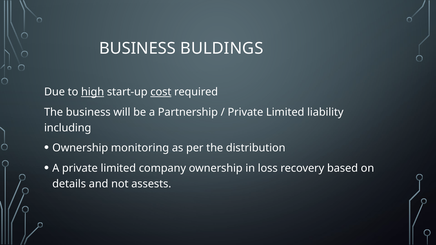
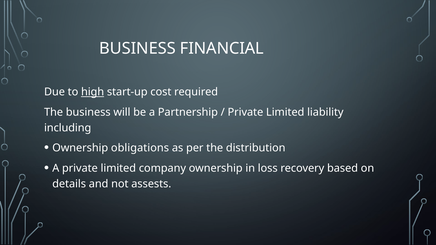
BULDINGS: BULDINGS -> FINANCIAL
cost underline: present -> none
monitoring: monitoring -> obligations
